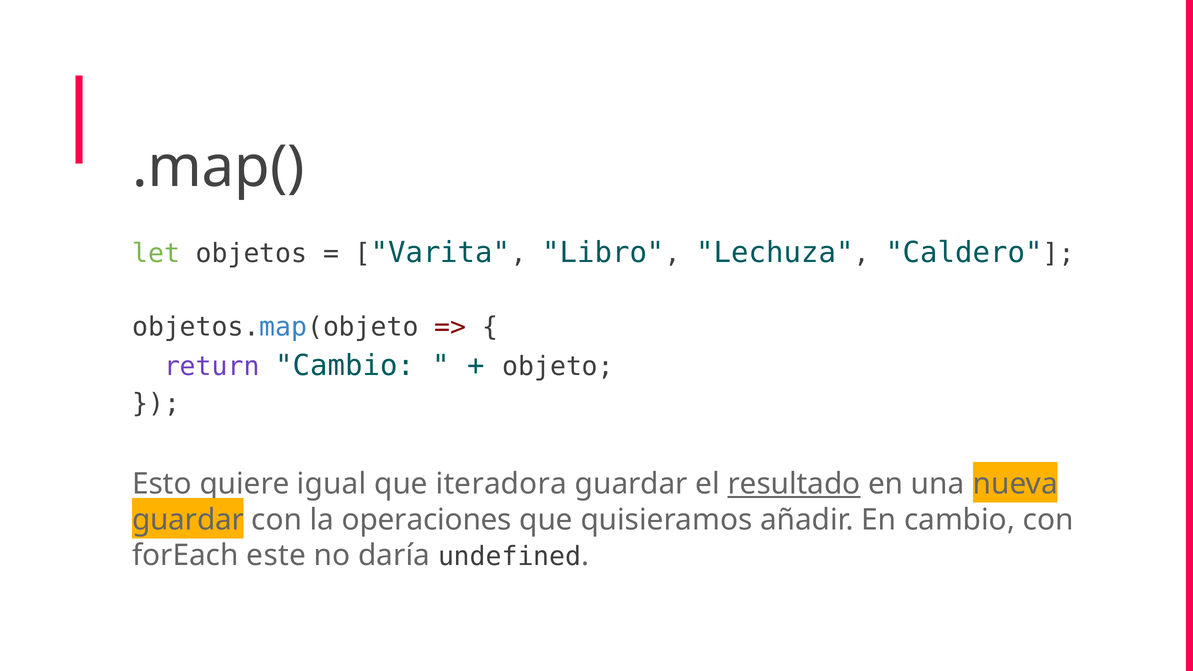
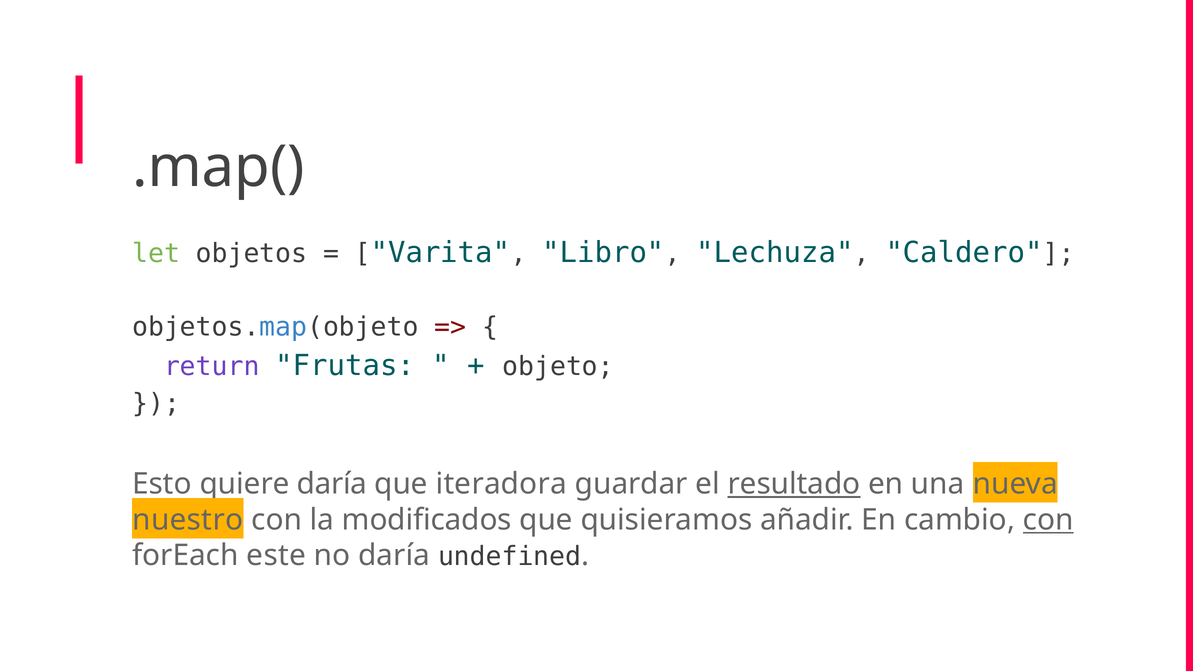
return Cambio: Cambio -> Frutas
igual at (332, 484): igual -> daría
guardar at (188, 520): guardar -> nuestro
operaciones: operaciones -> modificados
con at (1048, 520) underline: none -> present
